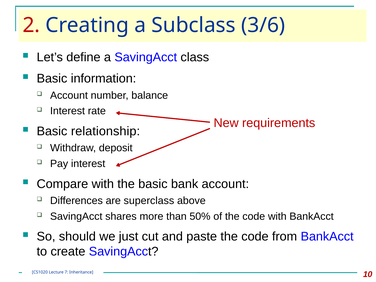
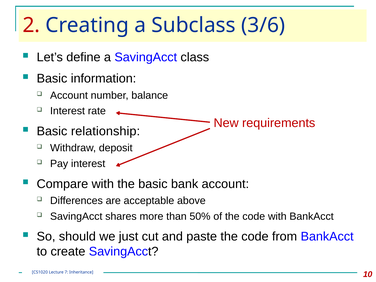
superclass: superclass -> acceptable
